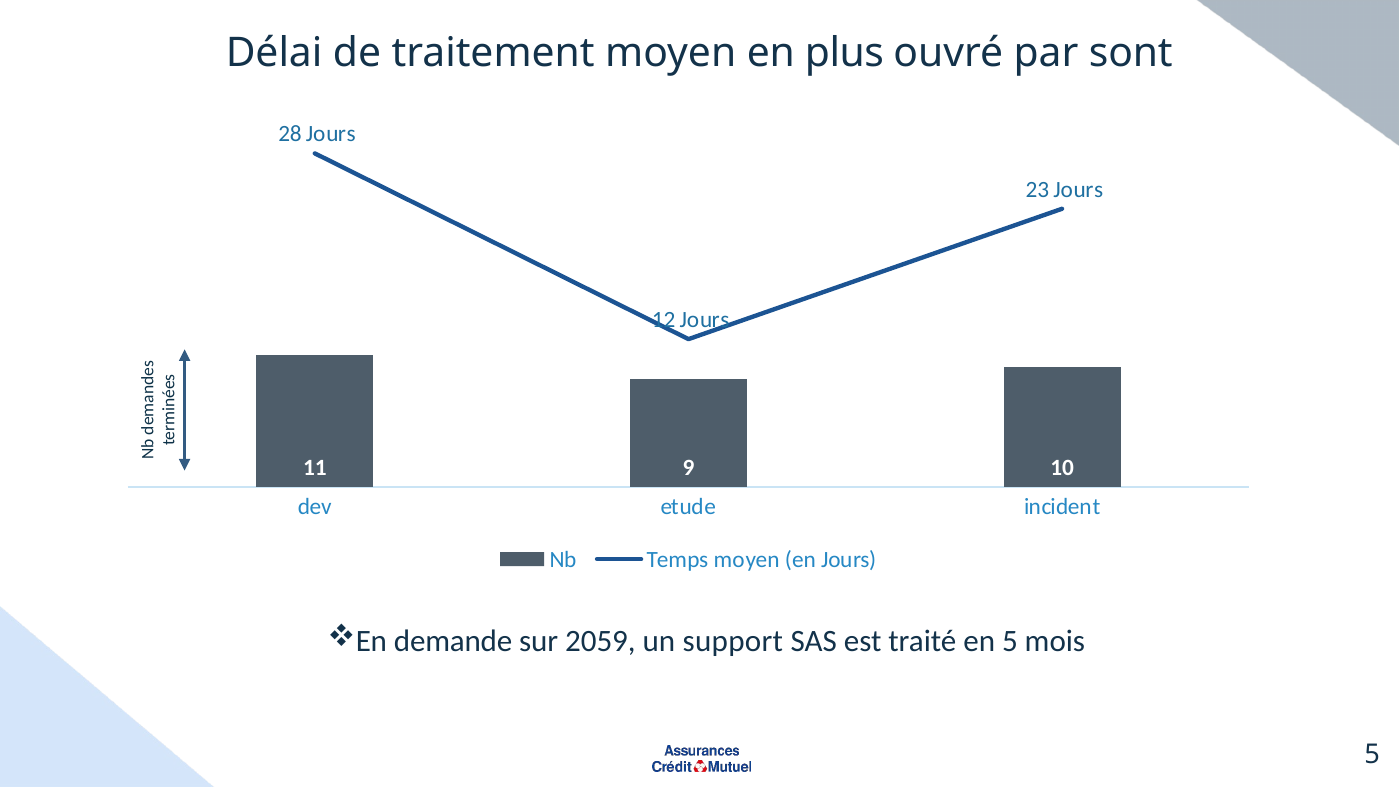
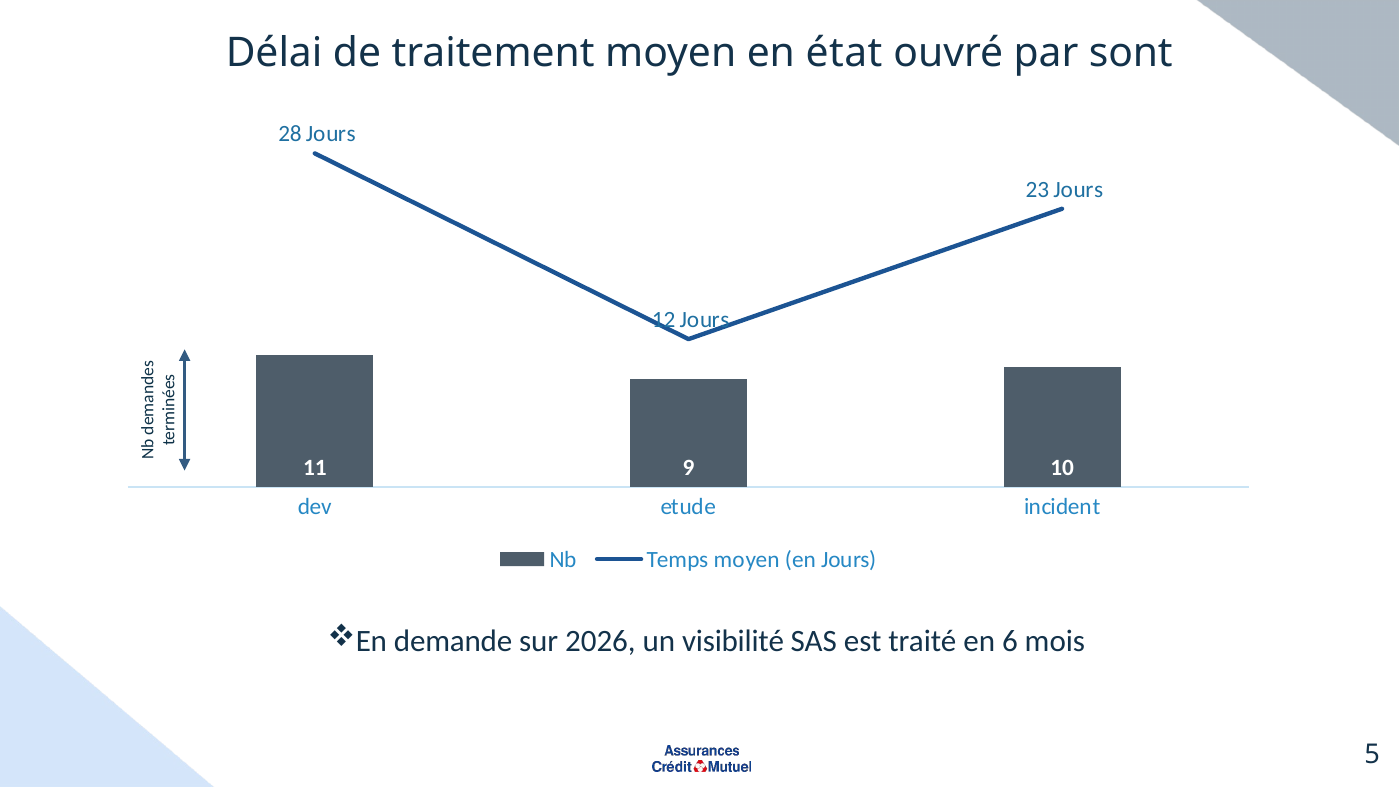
plus: plus -> état
2059: 2059 -> 2026
support: support -> visibilité
en 5: 5 -> 6
